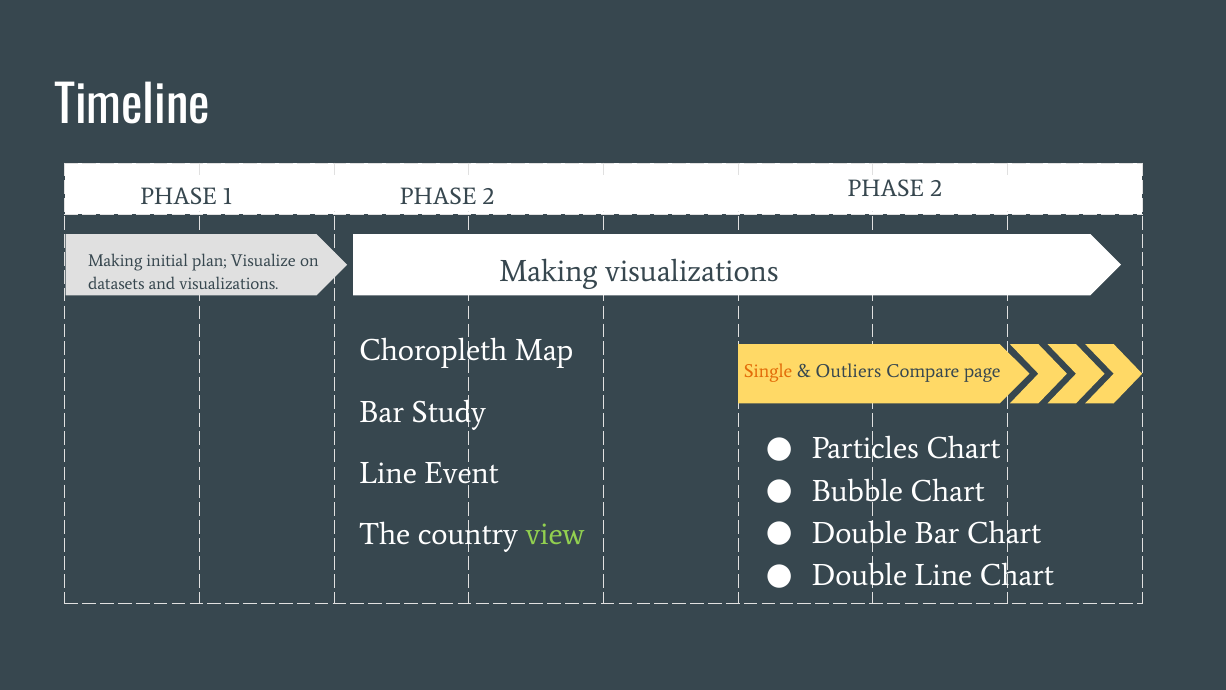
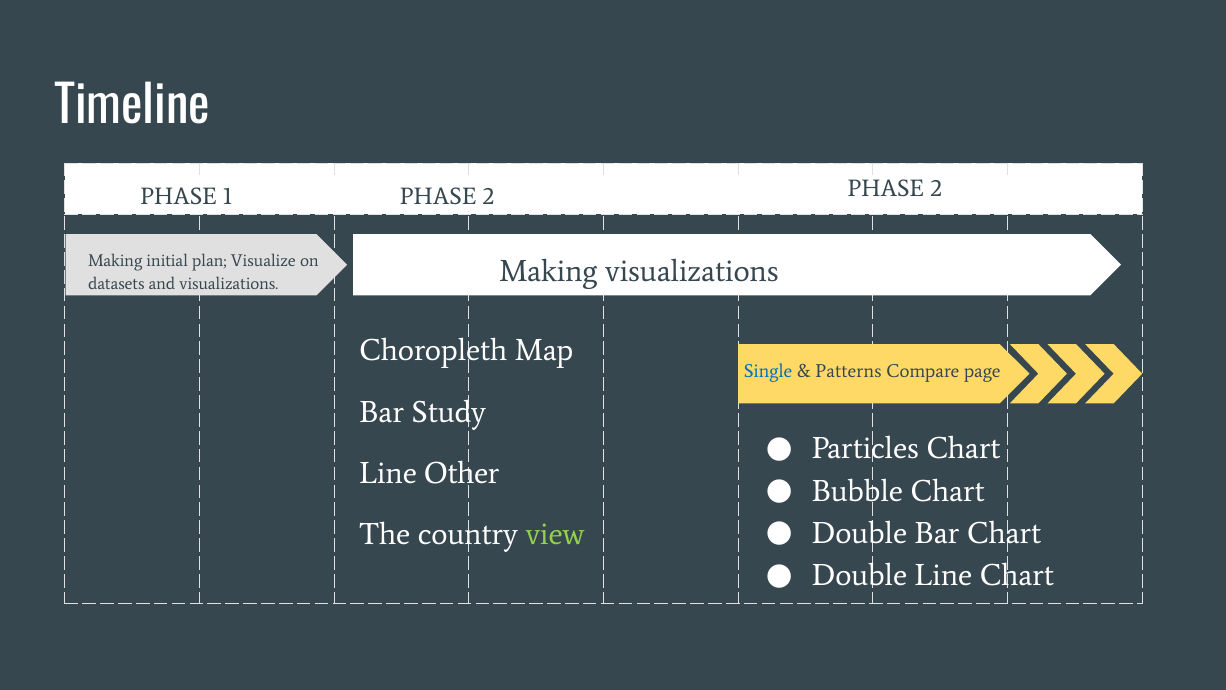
Single colour: orange -> blue
Outliers: Outliers -> Patterns
Event: Event -> Other
